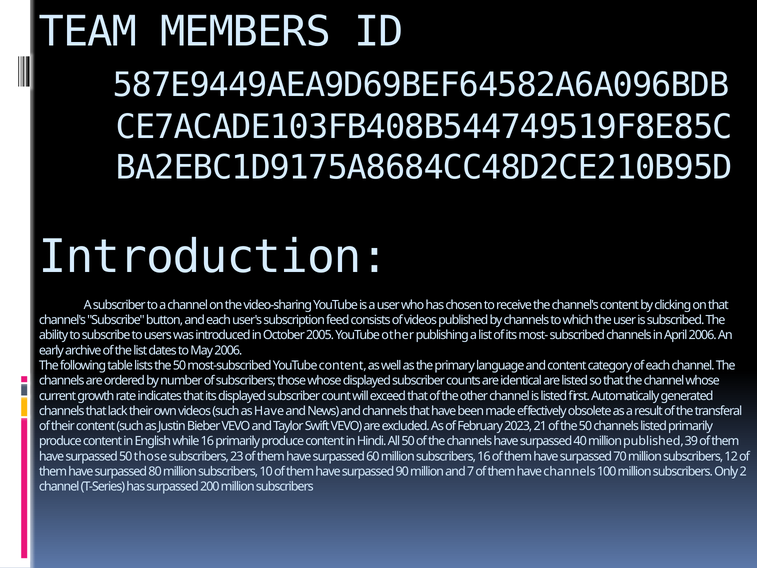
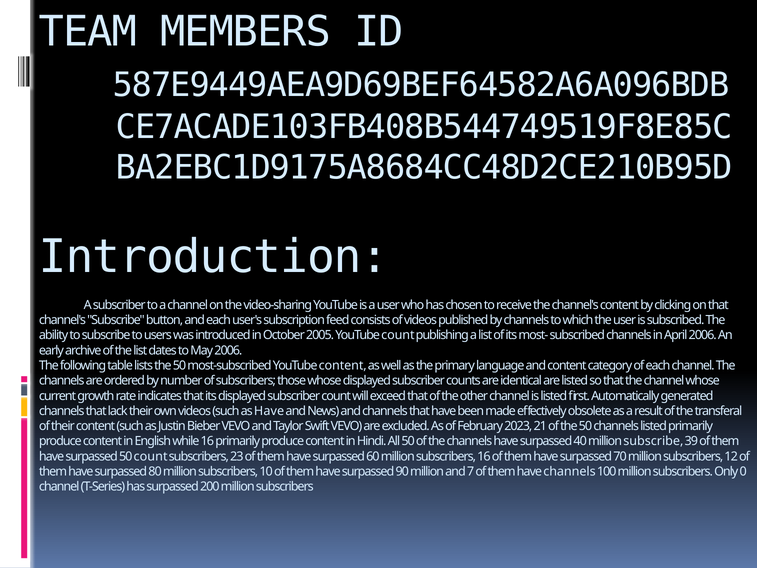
YouTube other: other -> count
million published: published -> subscribe
50 those: those -> count
2: 2 -> 0
